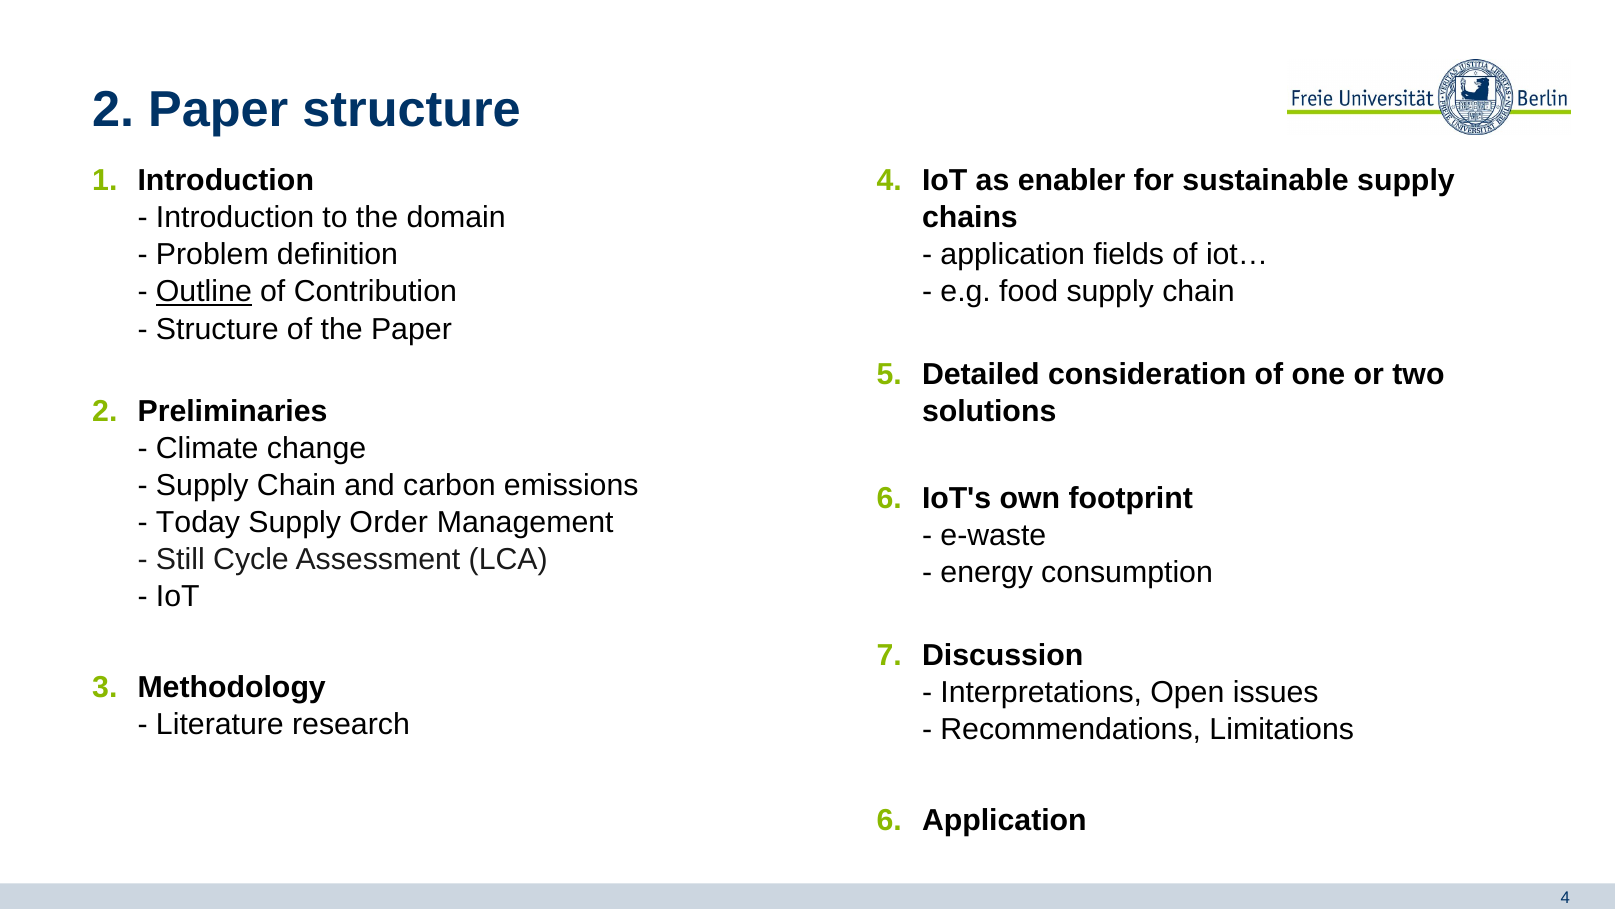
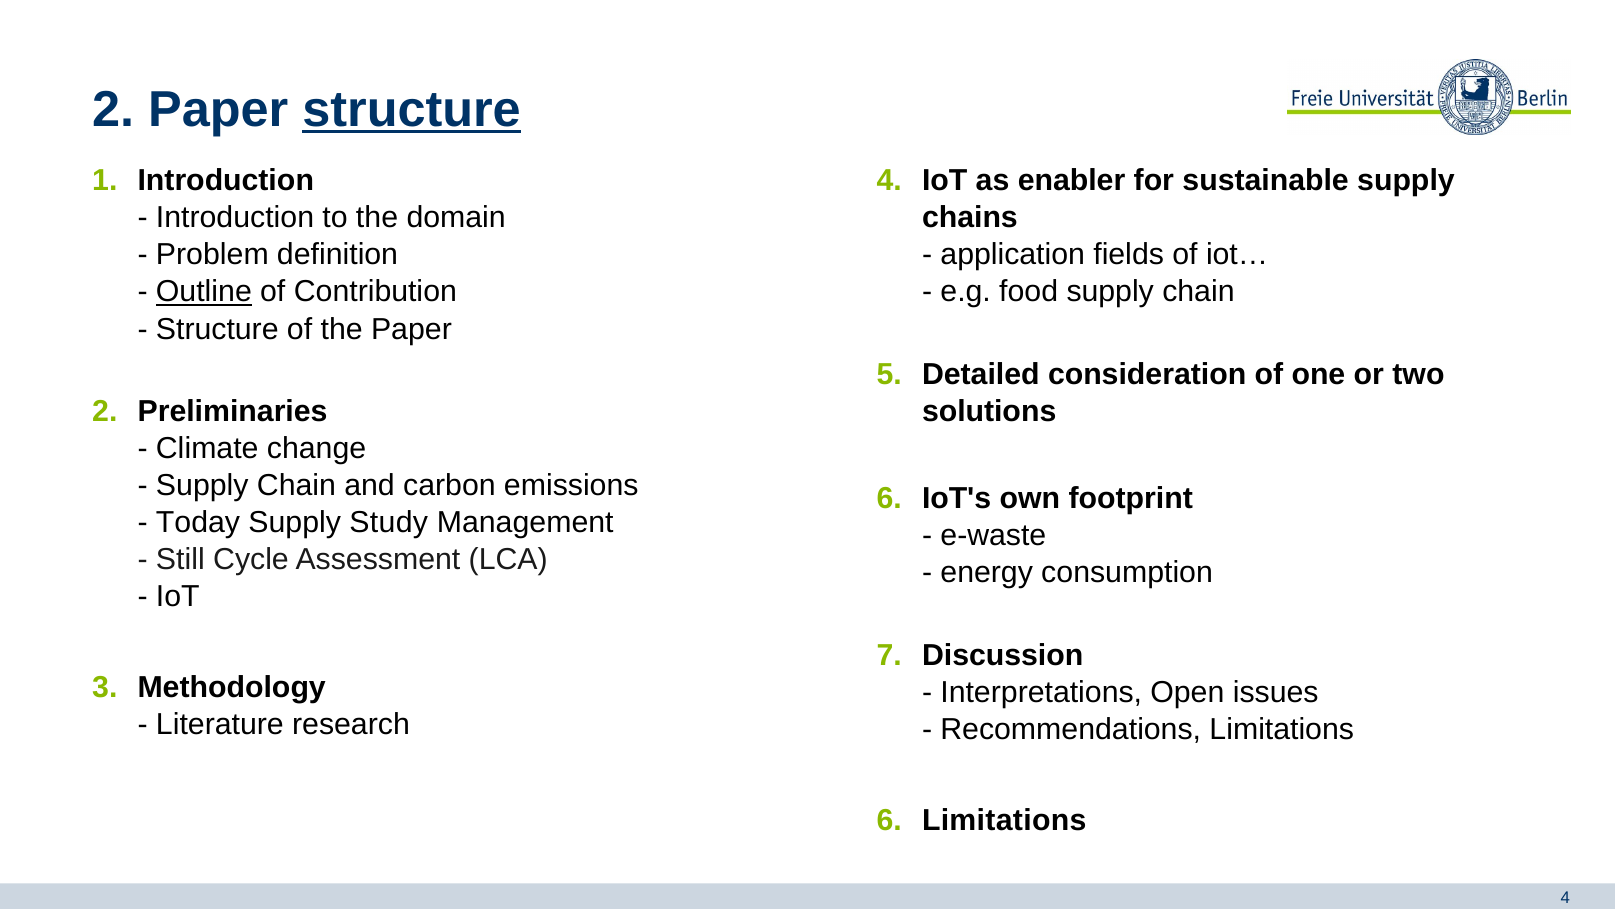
structure at (412, 109) underline: none -> present
Order: Order -> Study
Application at (1004, 820): Application -> Limitations
